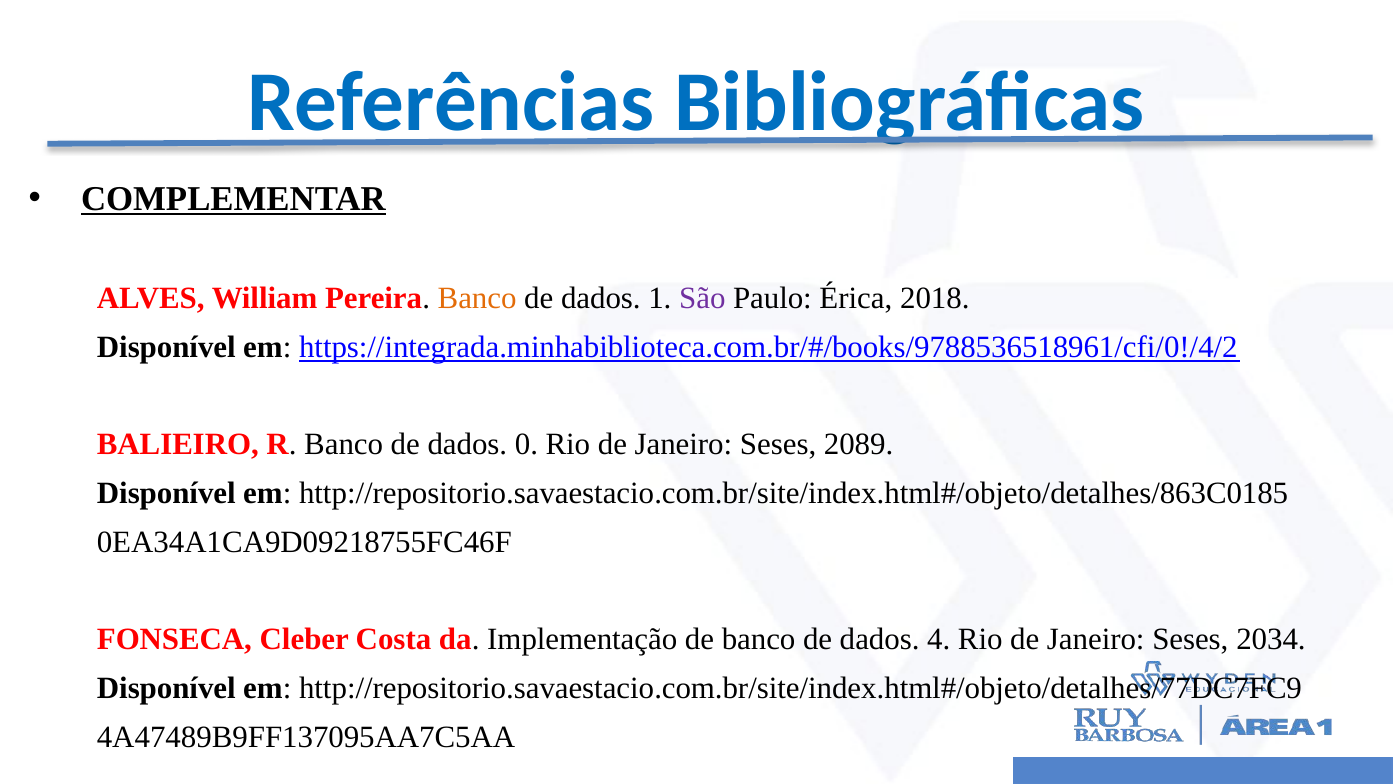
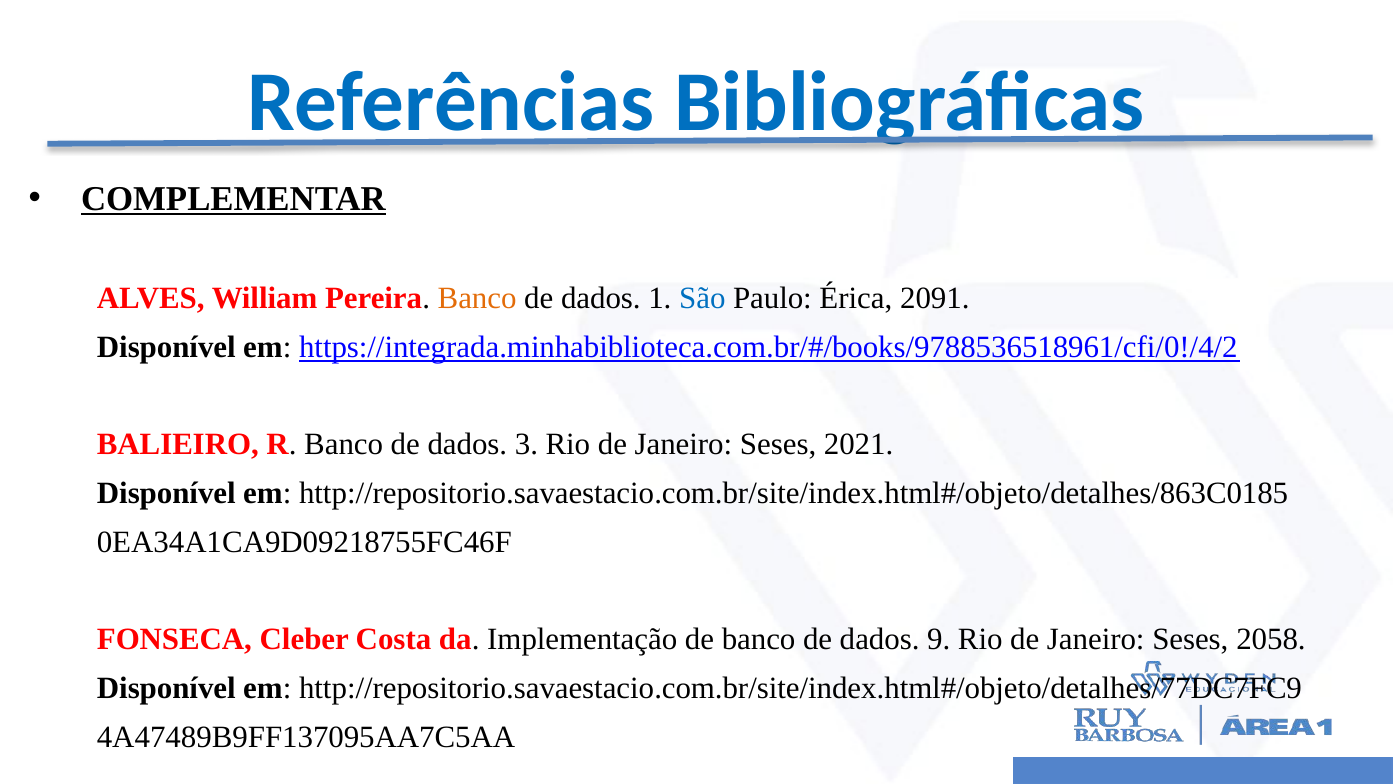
São colour: purple -> blue
2018: 2018 -> 2091
0: 0 -> 3
2089: 2089 -> 2021
4: 4 -> 9
2034: 2034 -> 2058
